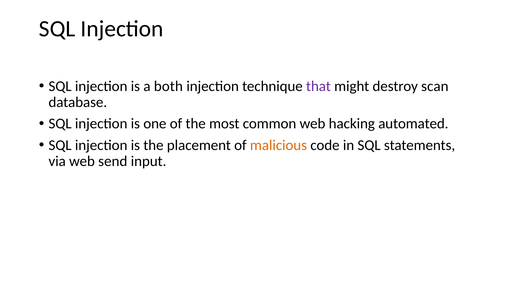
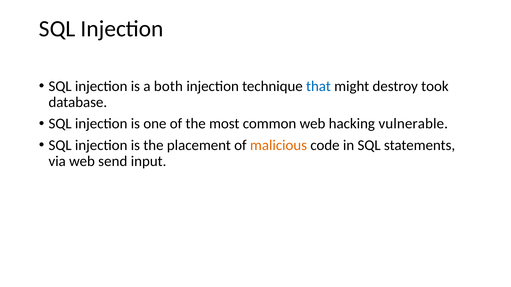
that colour: purple -> blue
scan: scan -> took
automated: automated -> vulnerable
